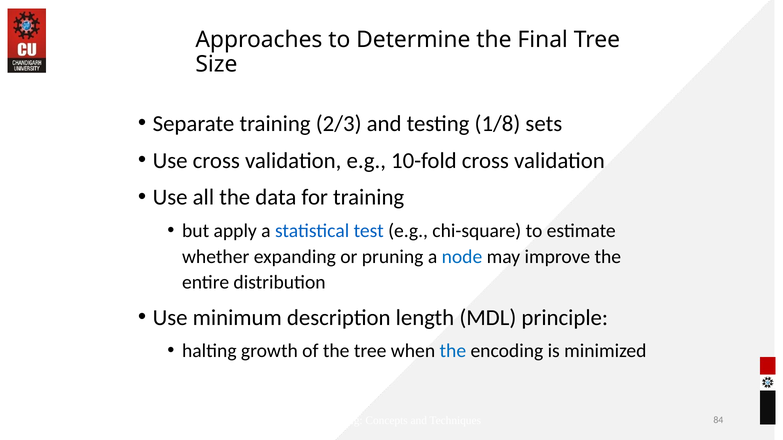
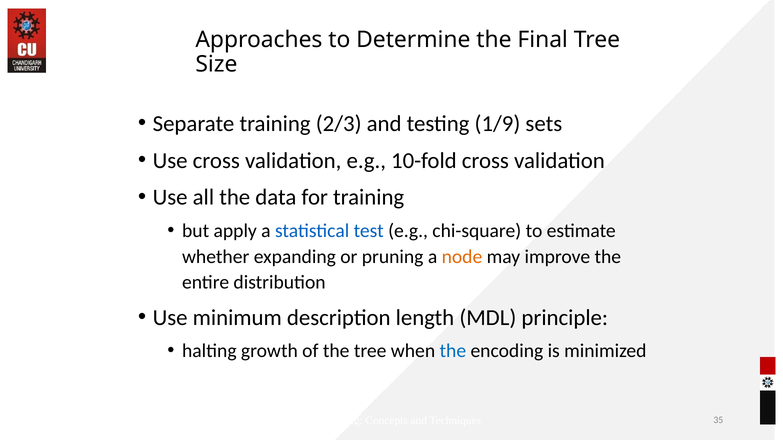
1/8: 1/8 -> 1/9
node colour: blue -> orange
84: 84 -> 35
